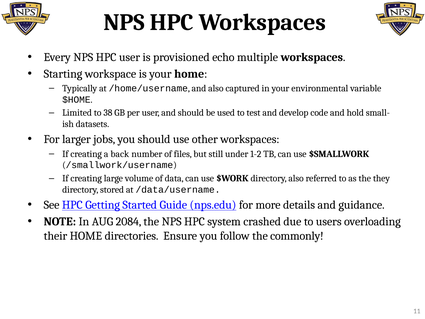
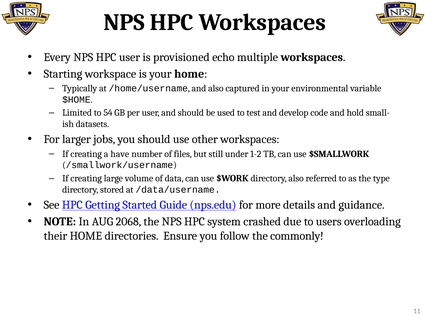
38: 38 -> 54
back: back -> have
they: they -> type
2084: 2084 -> 2068
